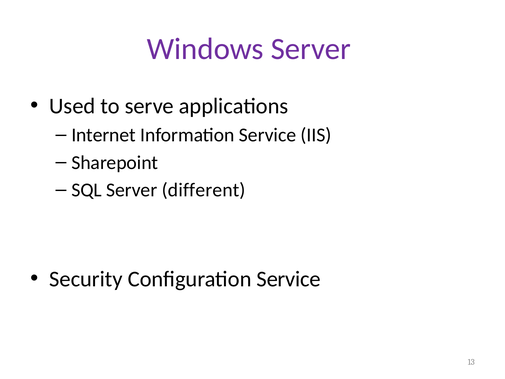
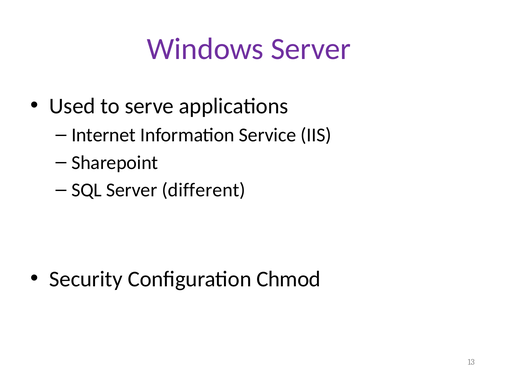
Configuration Service: Service -> Chmod
